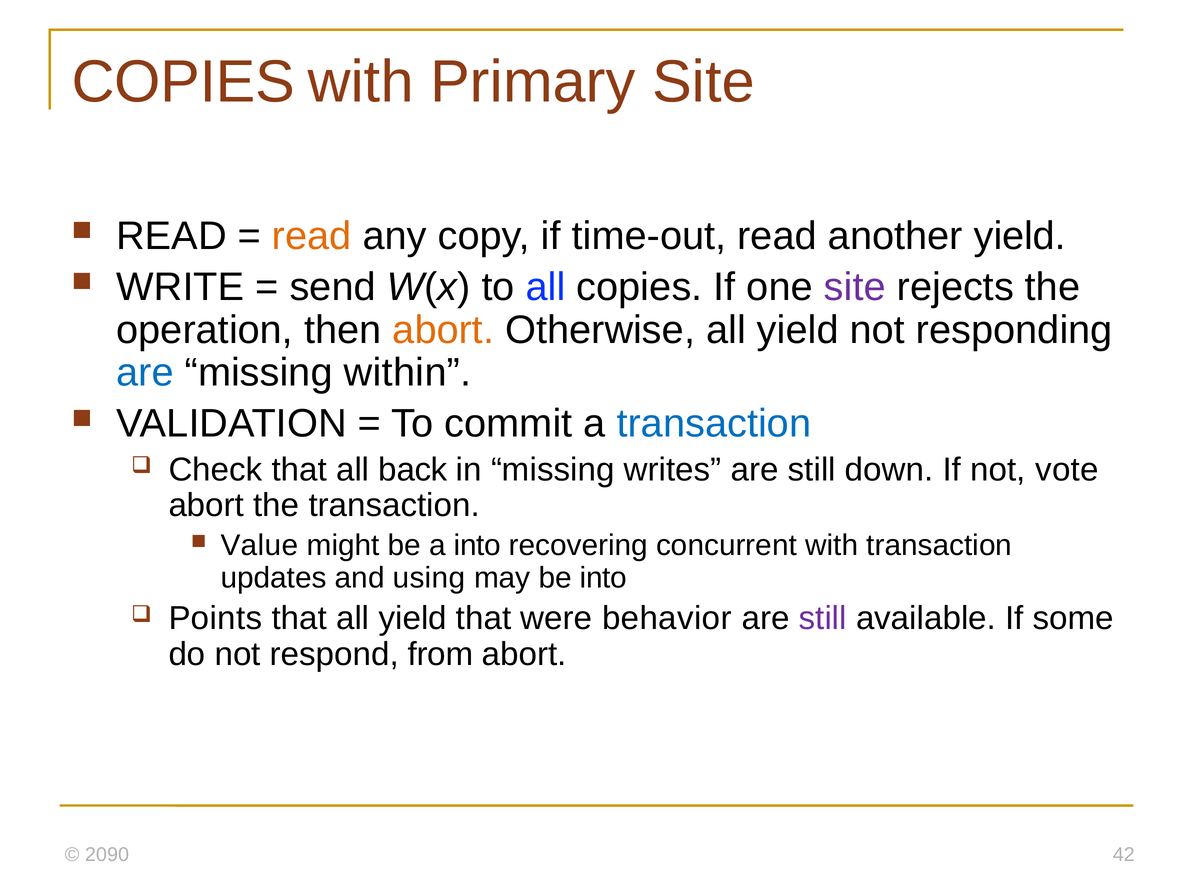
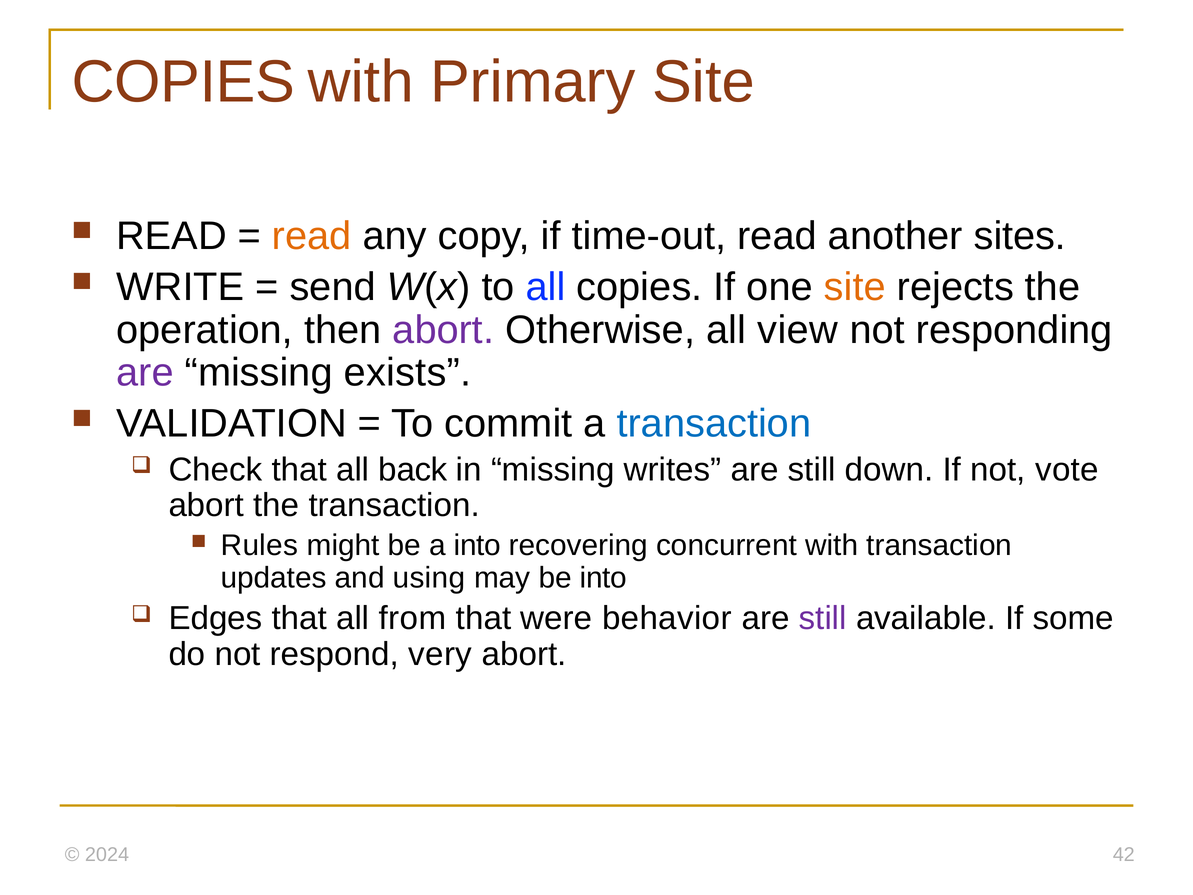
another yield: yield -> sites
site at (855, 287) colour: purple -> orange
abort at (443, 330) colour: orange -> purple
Otherwise all yield: yield -> view
are at (145, 373) colour: blue -> purple
within: within -> exists
Value: Value -> Rules
Points: Points -> Edges
that all yield: yield -> from
from: from -> very
2090: 2090 -> 2024
